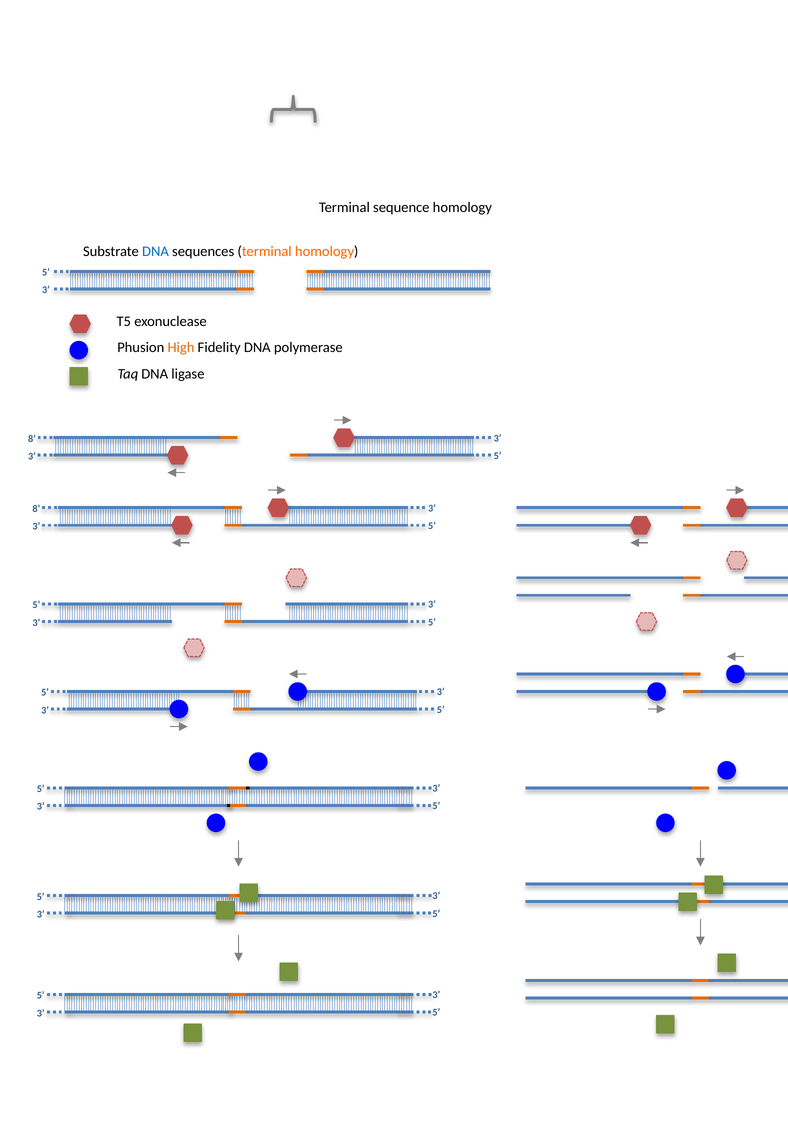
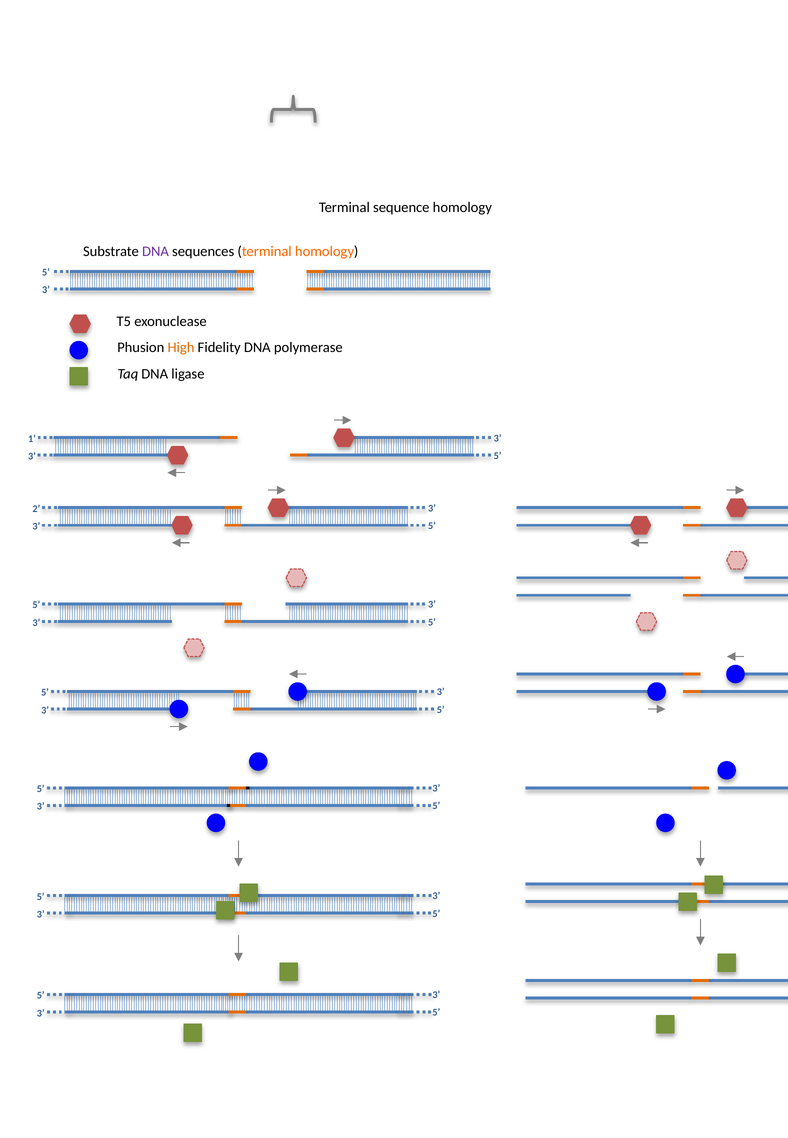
DNA at (155, 251) colour: blue -> purple
8 at (32, 439): 8 -> 1
8 at (36, 509): 8 -> 2
